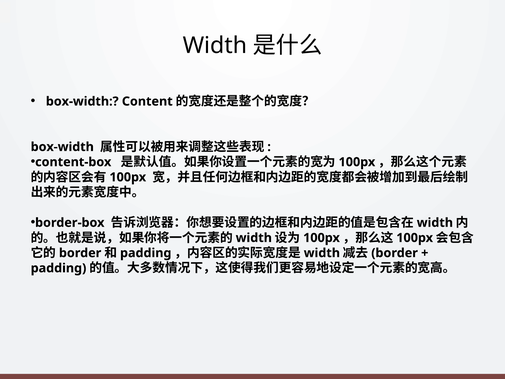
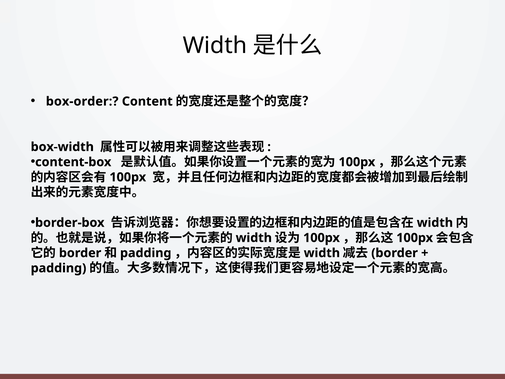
box-width at (82, 101): box-width -> box-order
